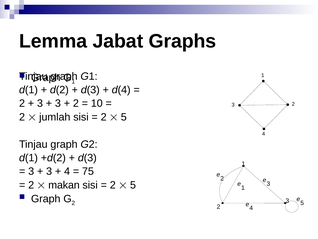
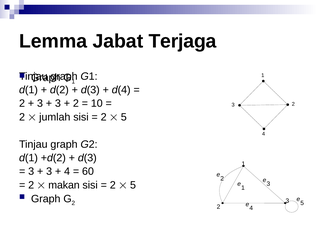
Graphs: Graphs -> Terjaga
75: 75 -> 60
